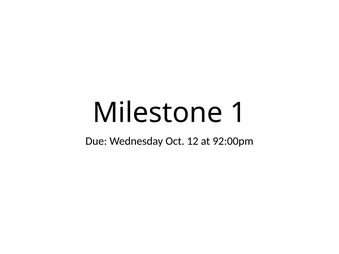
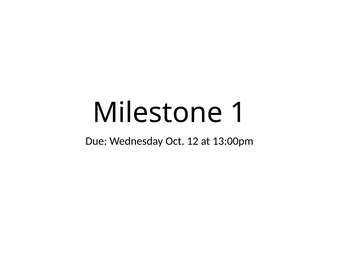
92:00pm: 92:00pm -> 13:00pm
